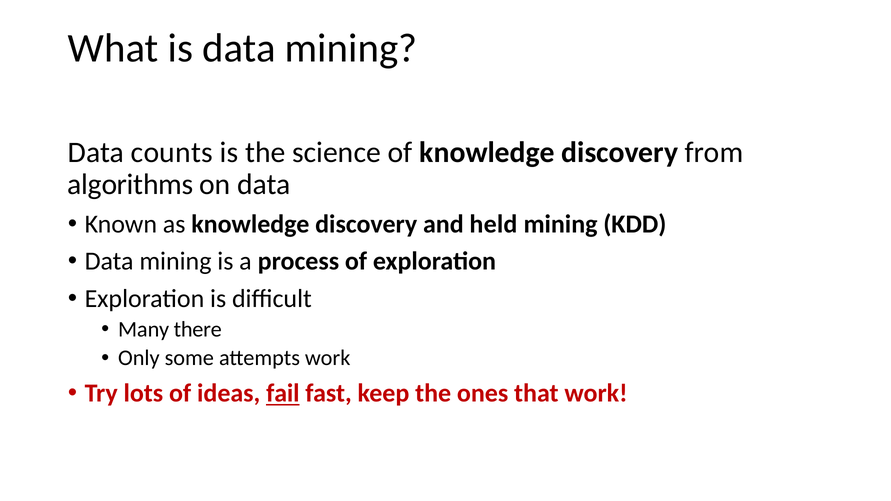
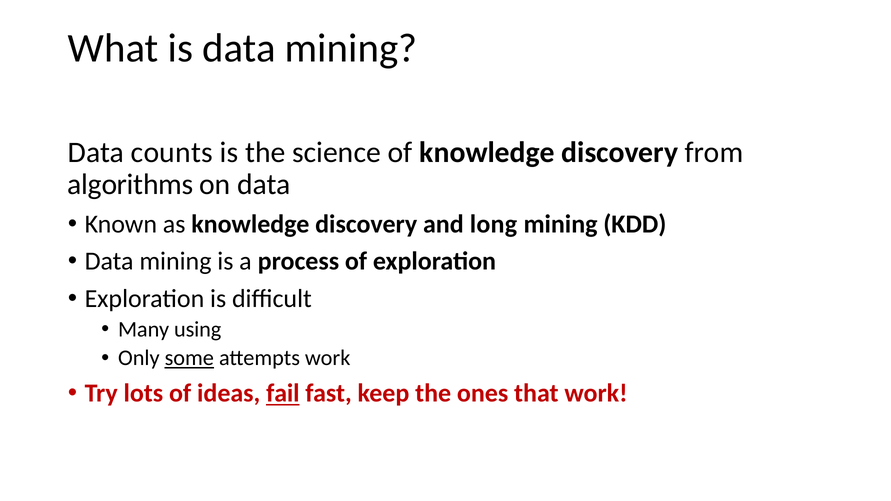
held: held -> long
there: there -> using
some underline: none -> present
